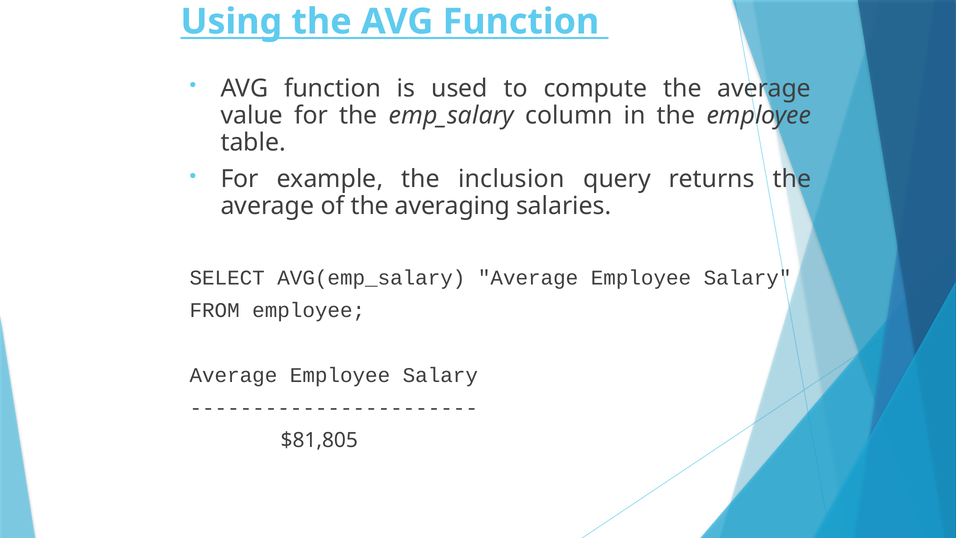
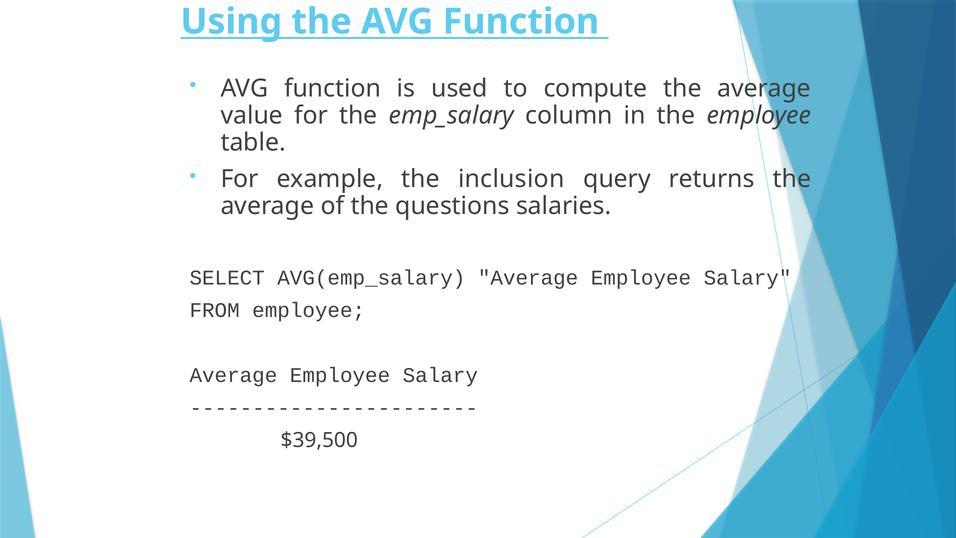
averaging: averaging -> questions
$81,805: $81,805 -> $39,500
